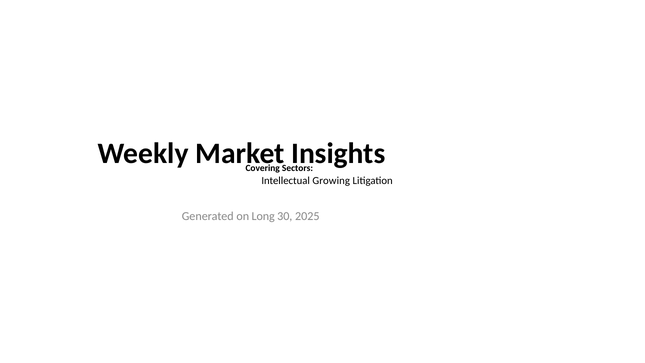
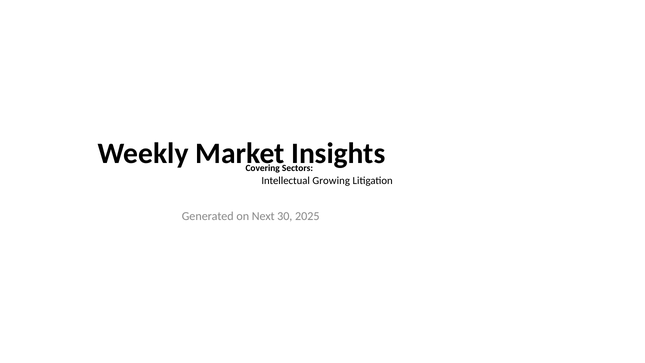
Long: Long -> Next
